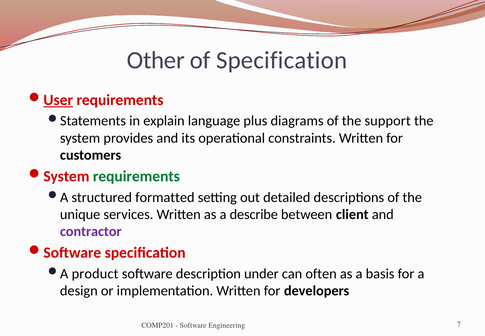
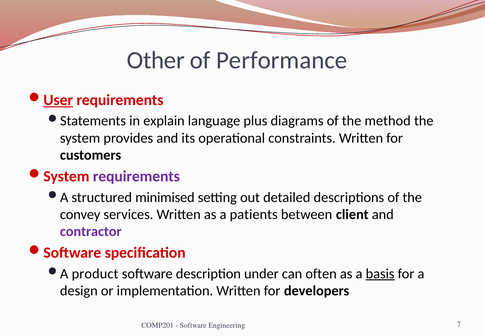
of Specification: Specification -> Performance
support: support -> method
requirements at (136, 176) colour: green -> purple
formatted: formatted -> minimised
unique: unique -> convey
describe: describe -> patients
basis underline: none -> present
